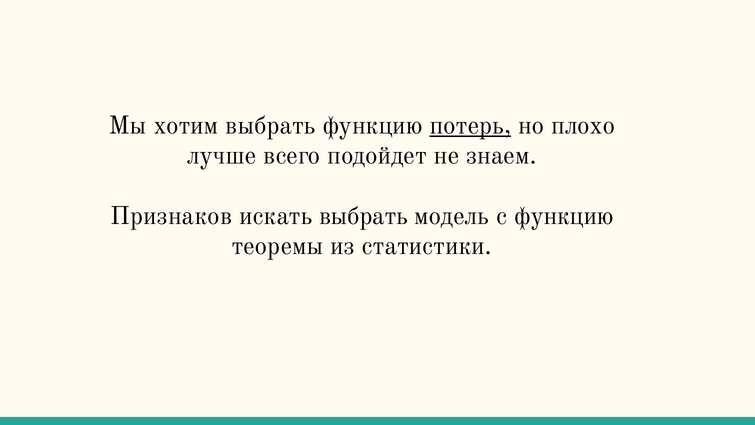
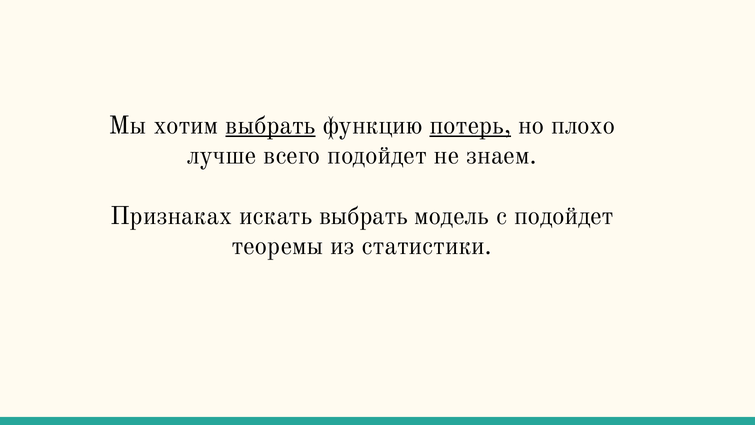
выбрать at (271, 125) underline: none -> present
Признаков: Признаков -> Признаках
с функцию: функцию -> подойдет
